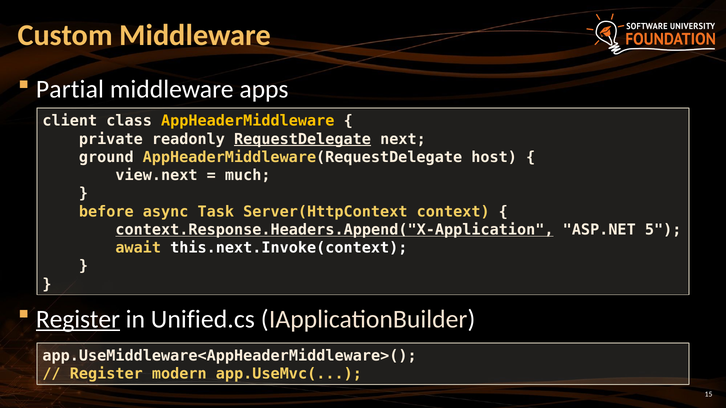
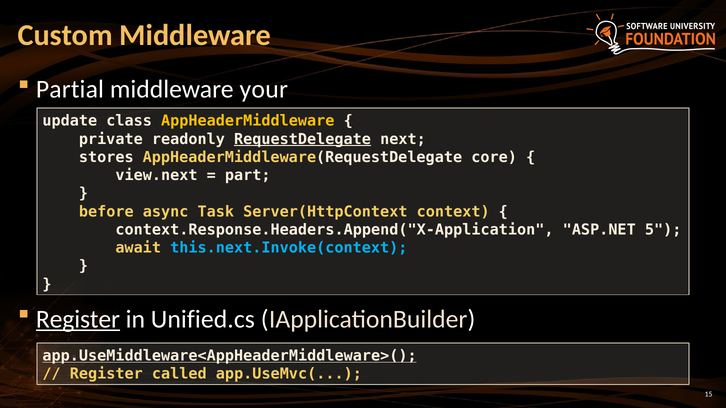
apps: apps -> your
client: client -> update
ground: ground -> stores
host: host -> core
much: much -> part
context.Response.Headers.Append("X-Application underline: present -> none
this.next.Invoke(context colour: white -> light blue
app.UseMiddleware<AppHeaderMiddleware>( underline: none -> present
modern: modern -> called
